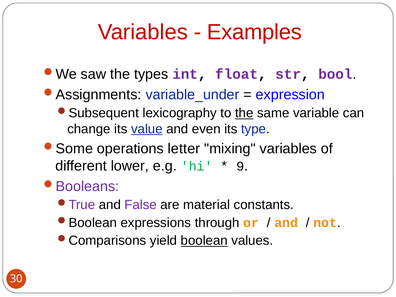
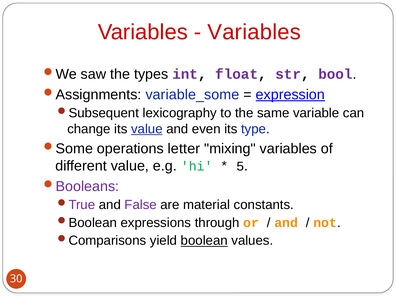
Examples at (254, 32): Examples -> Variables
variable_under: variable_under -> variable_some
expression underline: none -> present
the at (244, 113) underline: present -> none
different lower: lower -> value
9: 9 -> 5
